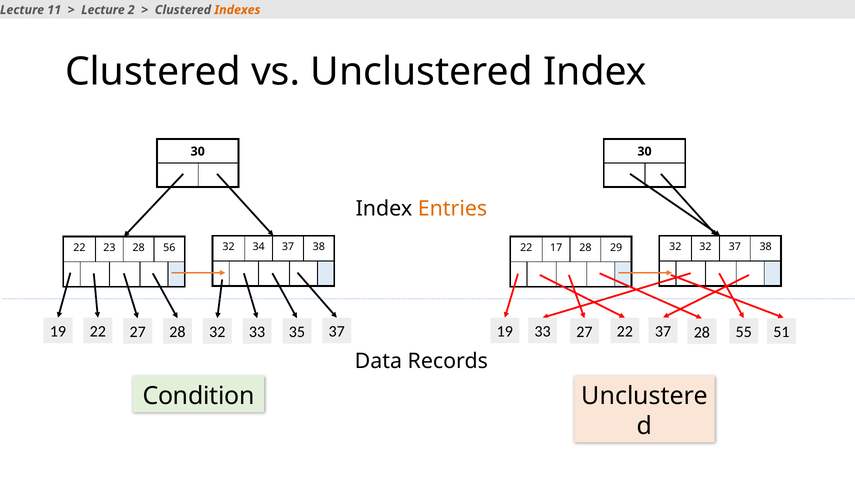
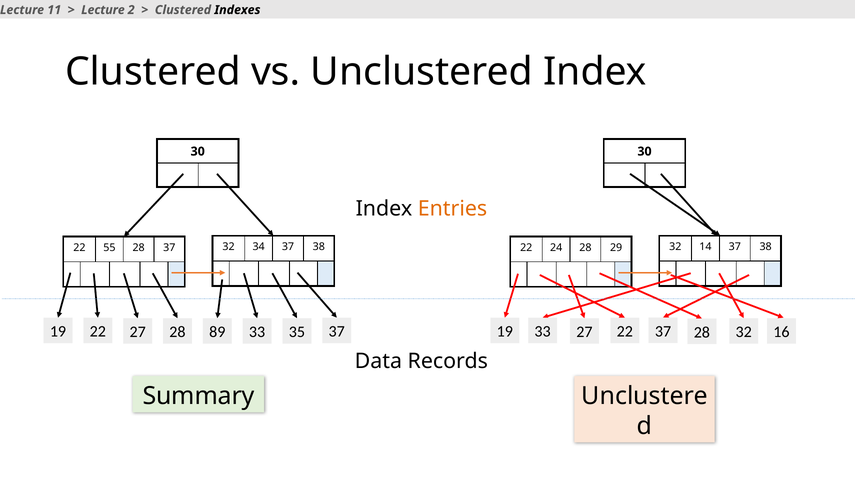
Indexes colour: orange -> black
23: 23 -> 55
28 56: 56 -> 37
17: 17 -> 24
32 32: 32 -> 14
28 32: 32 -> 89
33 55: 55 -> 32
51: 51 -> 16
Condition: Condition -> Summary
